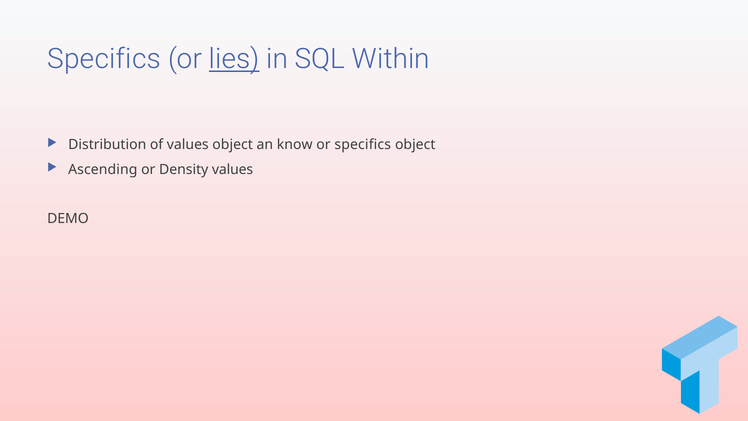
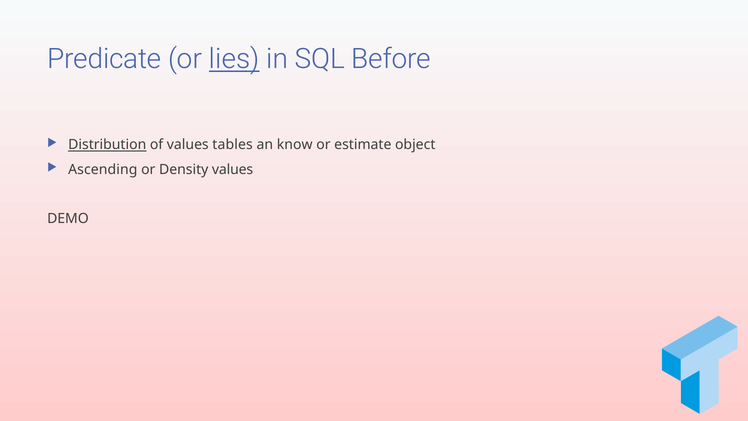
Specifics at (104, 59): Specifics -> Predicate
Within: Within -> Before
Distribution underline: none -> present
values object: object -> tables
or specifics: specifics -> estimate
